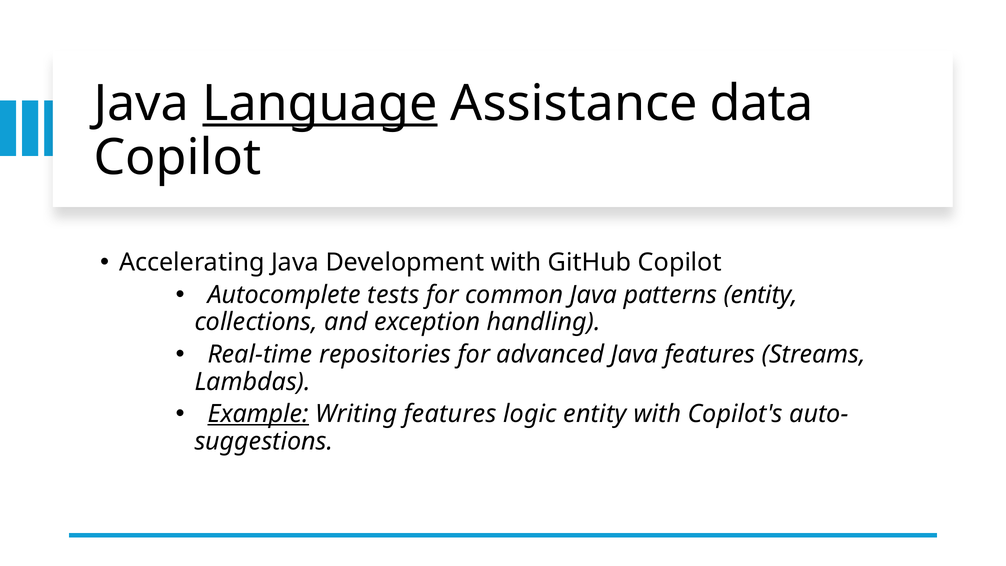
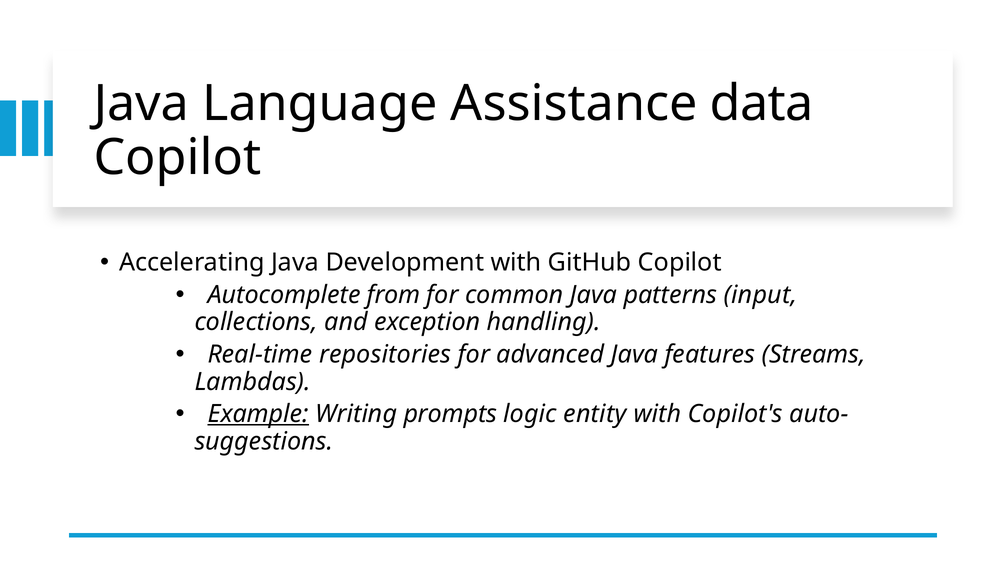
Language underline: present -> none
tests: tests -> from
patterns entity: entity -> input
Writing features: features -> prompts
